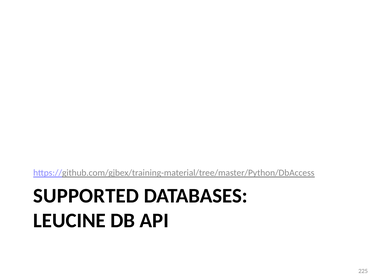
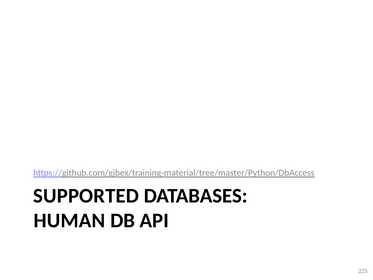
LEUCINE: LEUCINE -> HUMAN
